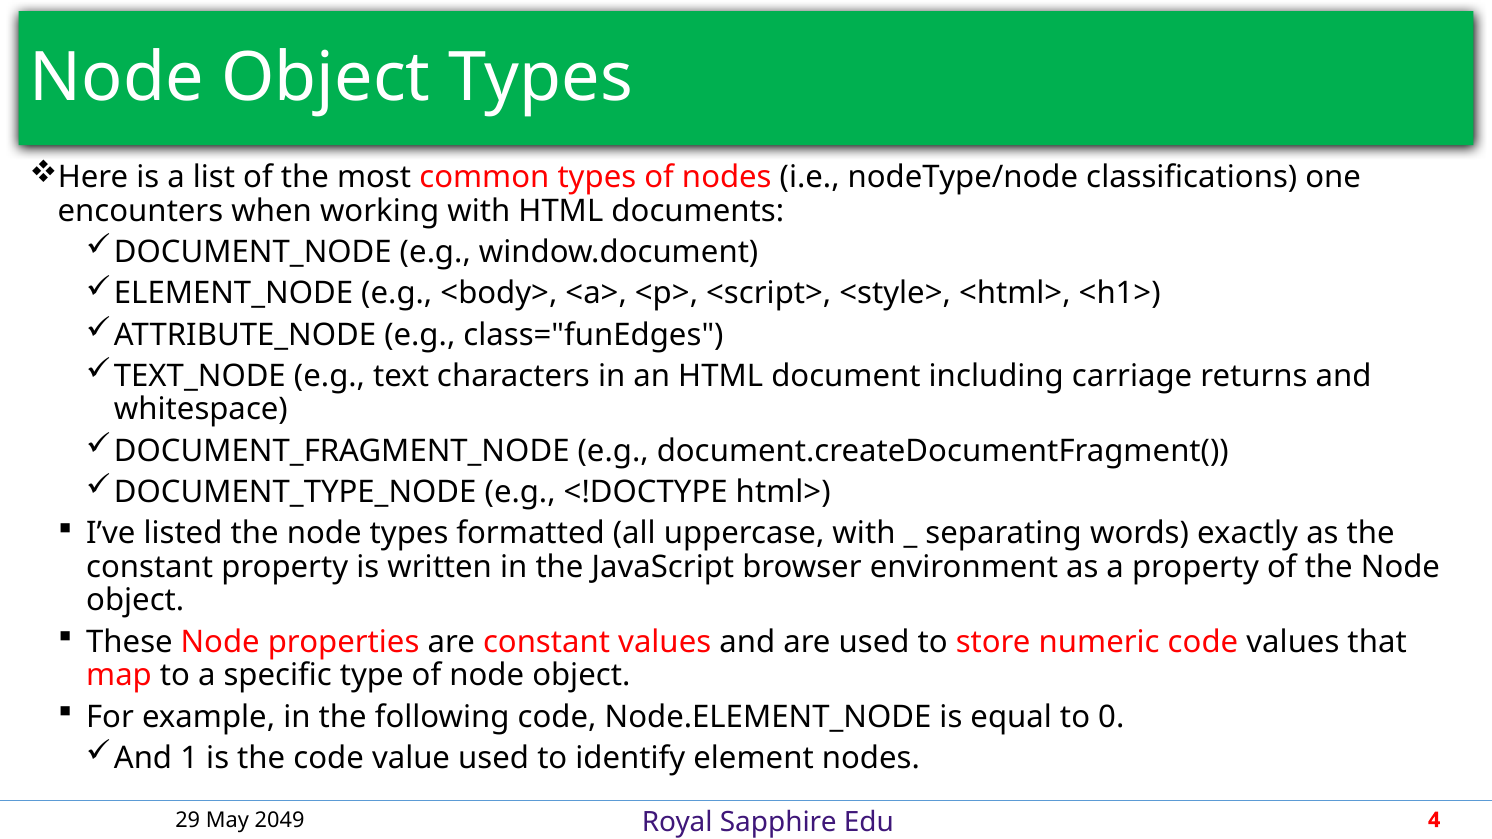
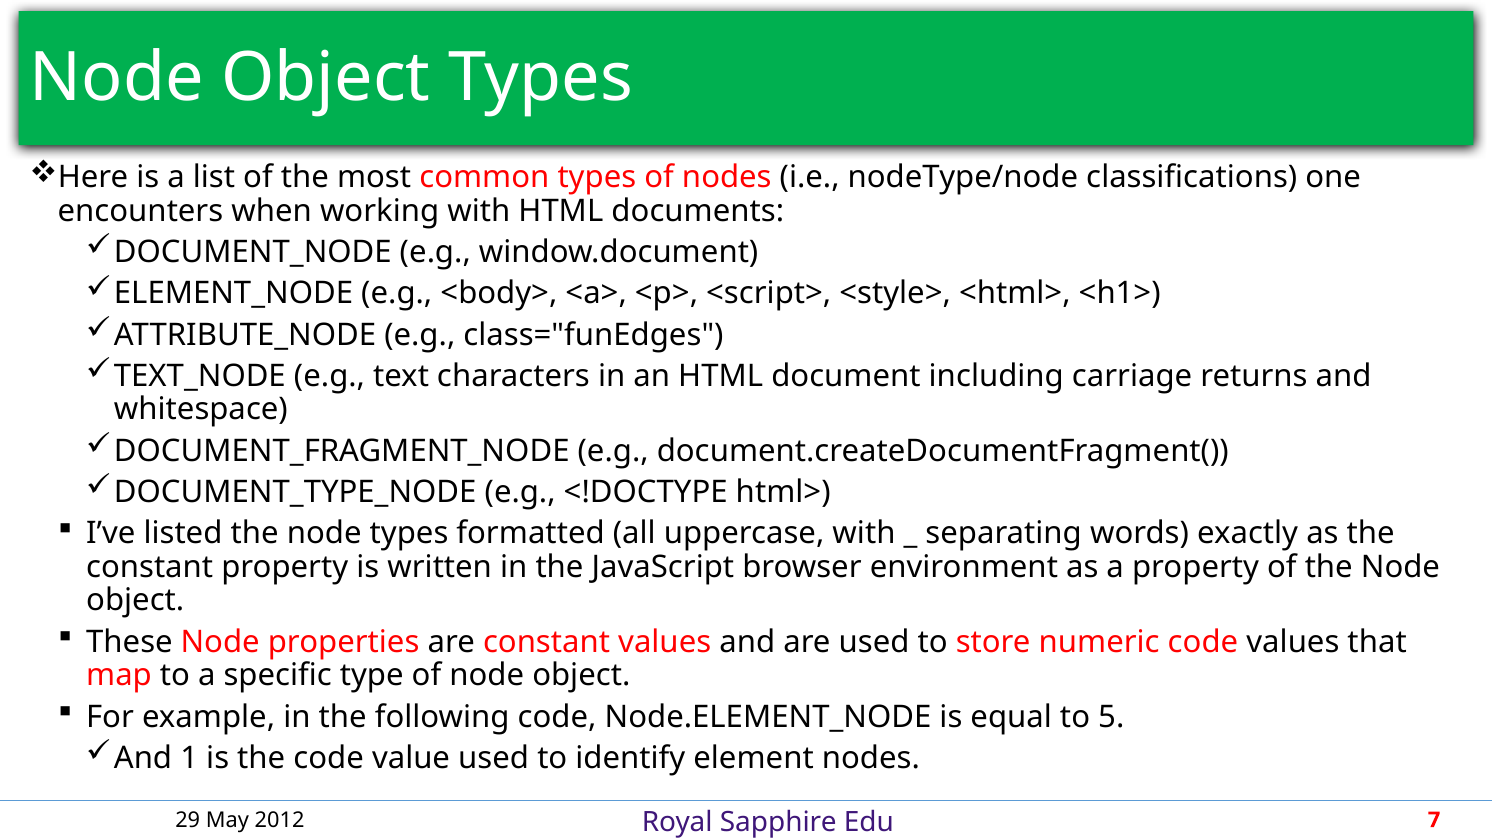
0: 0 -> 5
2049: 2049 -> 2012
4: 4 -> 7
